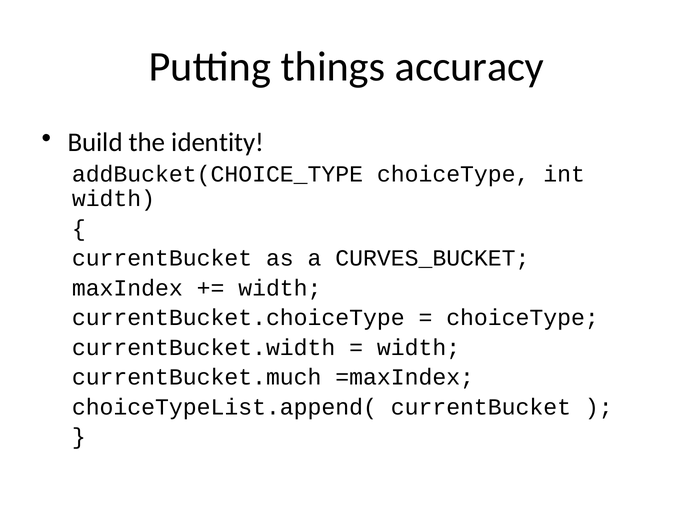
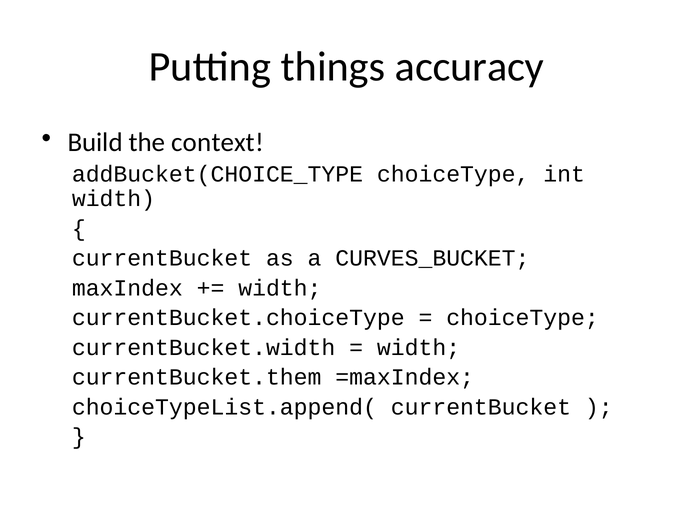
identity: identity -> context
currentBucket.much: currentBucket.much -> currentBucket.them
